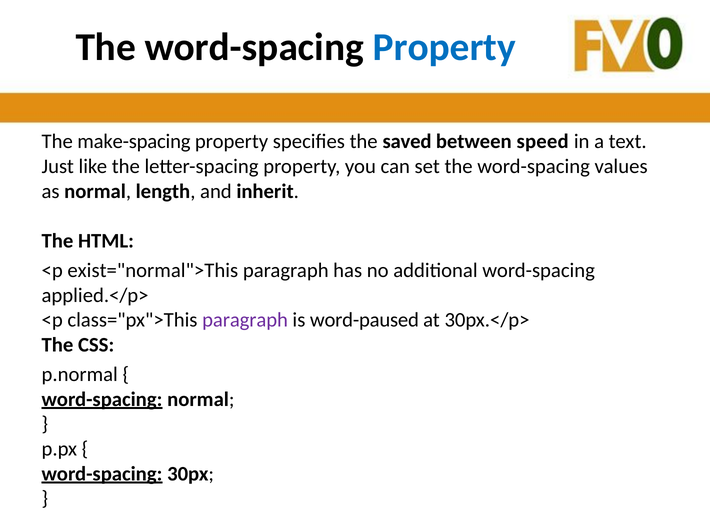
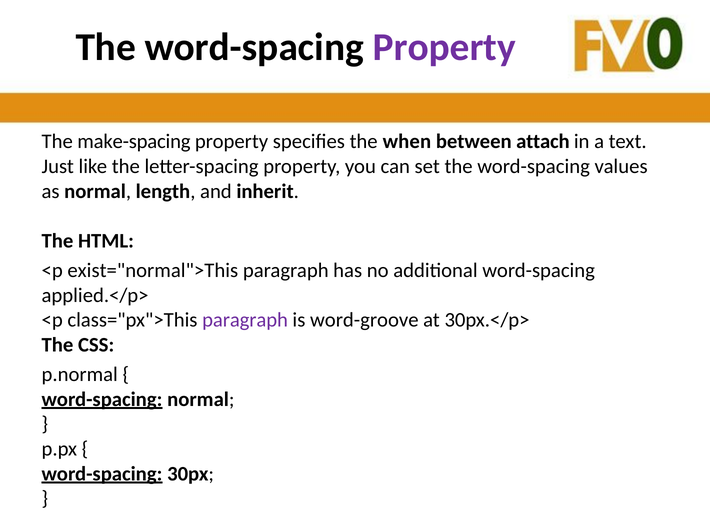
Property at (444, 47) colour: blue -> purple
saved: saved -> when
speed: speed -> attach
word-paused: word-paused -> word-groove
